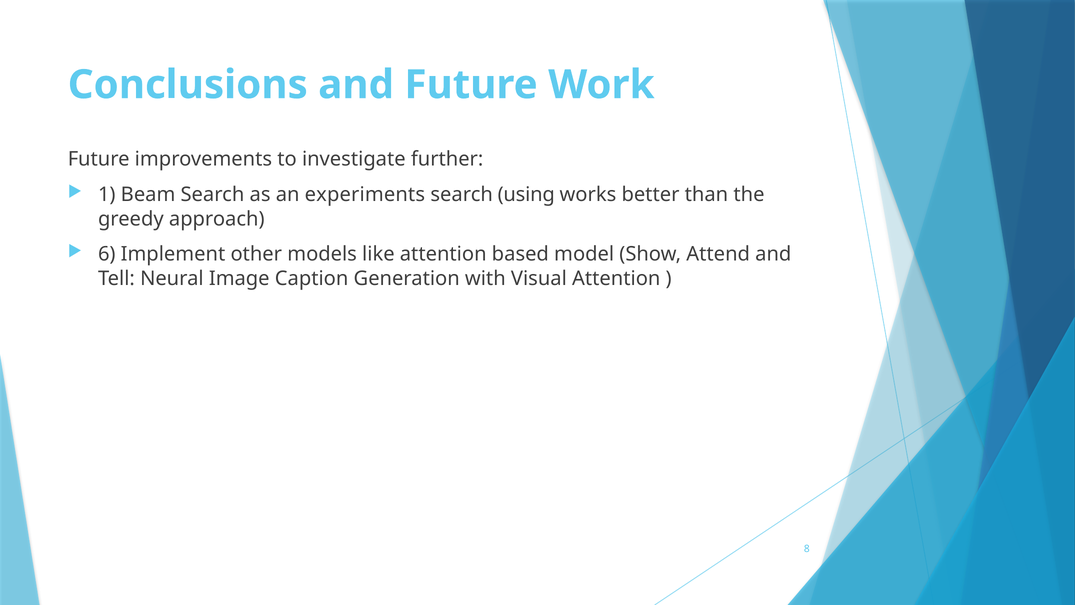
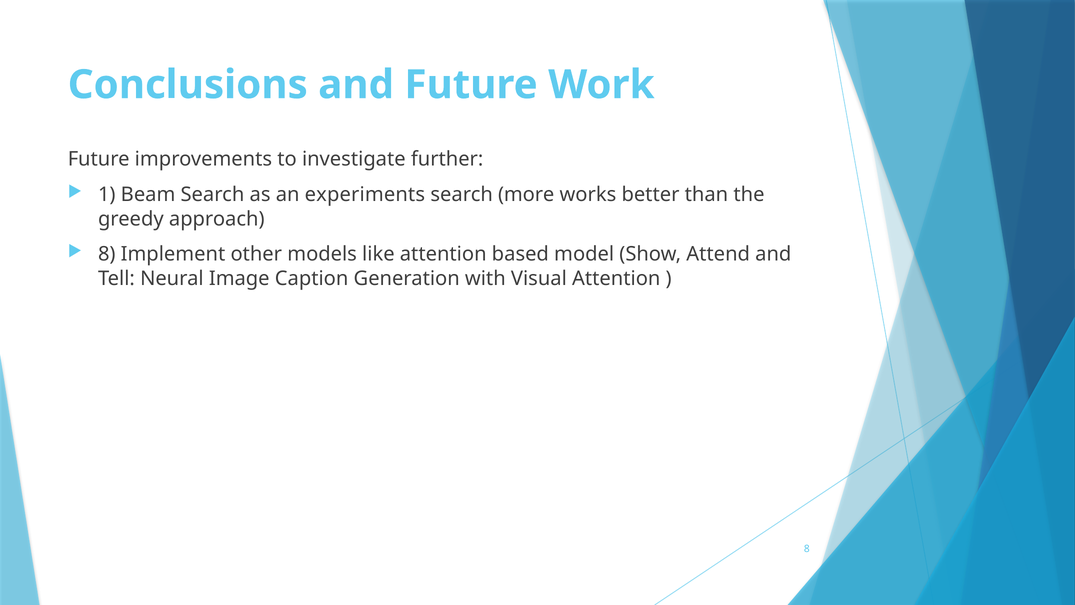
using: using -> more
6 at (107, 254): 6 -> 8
